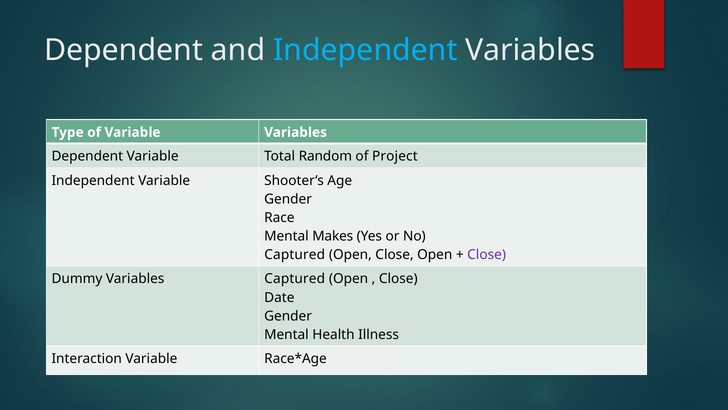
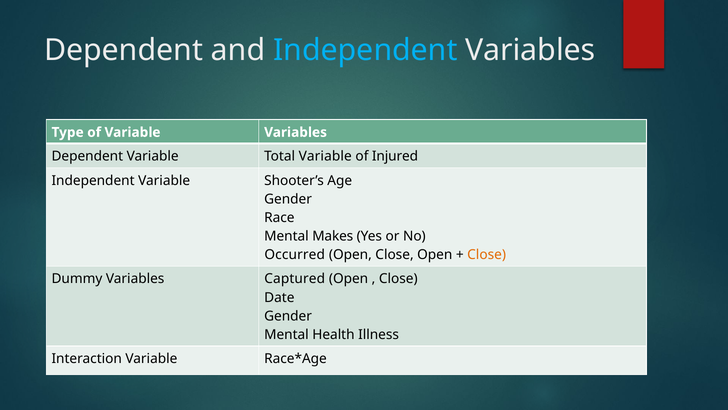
Total Random: Random -> Variable
Project: Project -> Injured
Captured at (295, 255): Captured -> Occurred
Close at (487, 255) colour: purple -> orange
